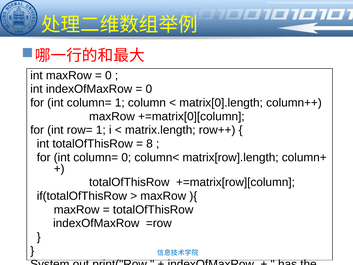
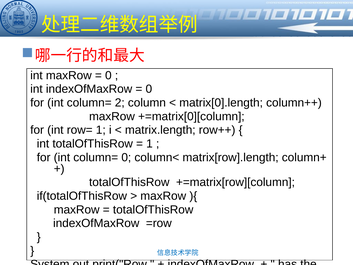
column= 1: 1 -> 2
8 at (149, 144): 8 -> 1
